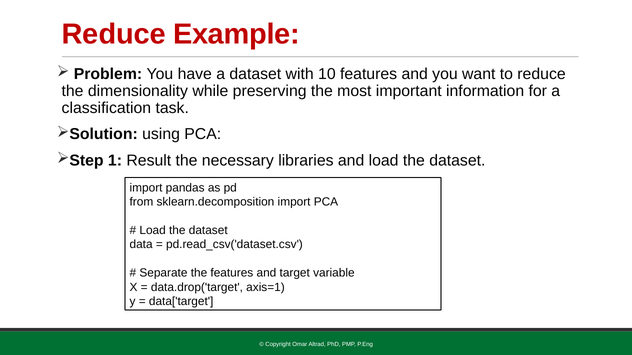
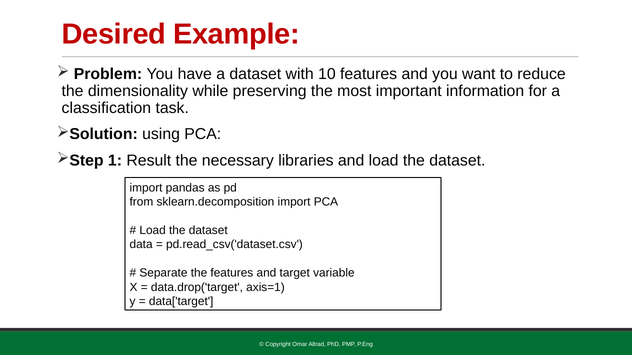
Reduce at (114, 34): Reduce -> Desired
